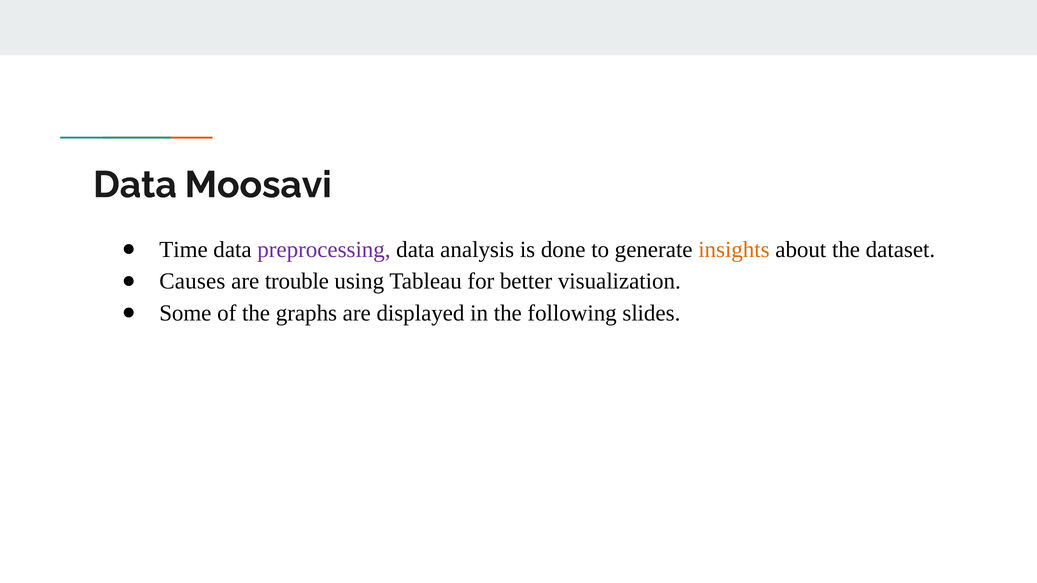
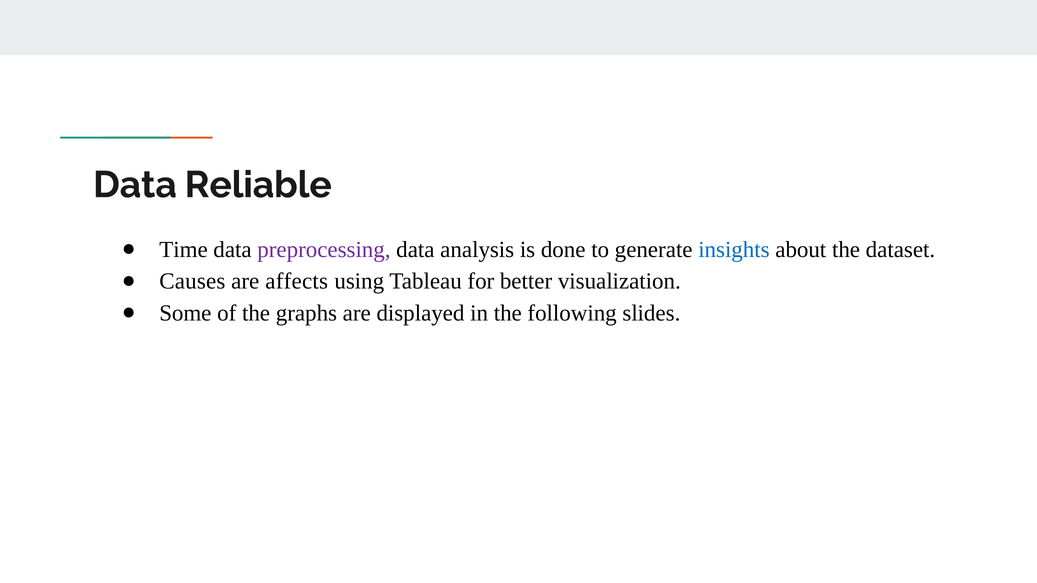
Moosavi: Moosavi -> Reliable
insights colour: orange -> blue
trouble: trouble -> affects
